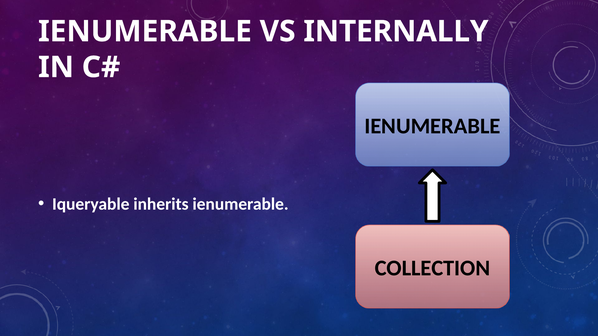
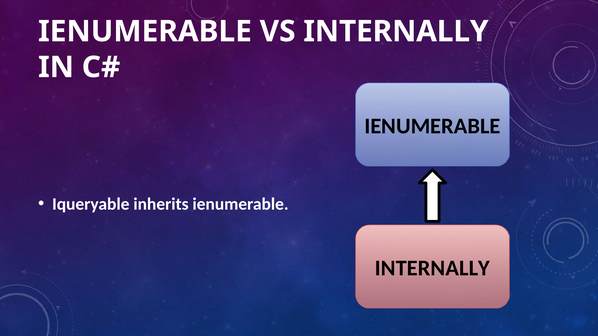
COLLECTION at (432, 268): COLLECTION -> INTERNALLY
